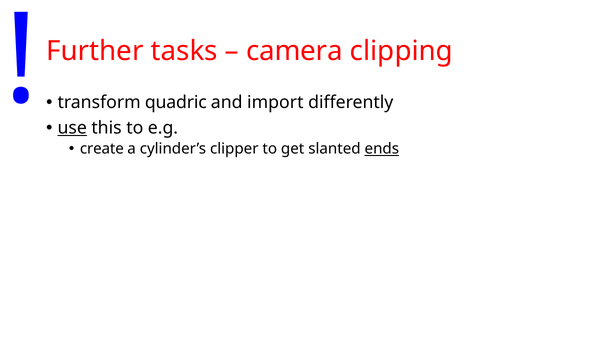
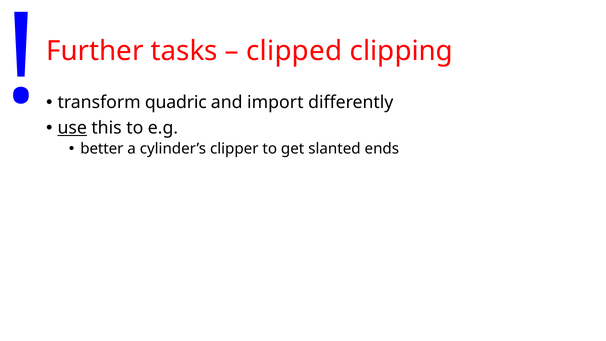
camera: camera -> clipped
create: create -> better
ends underline: present -> none
